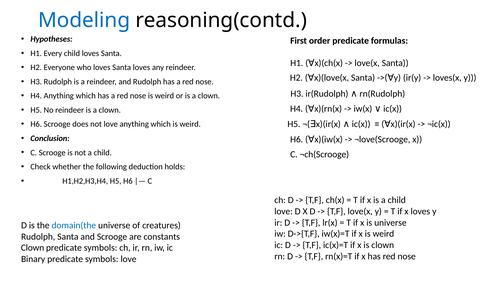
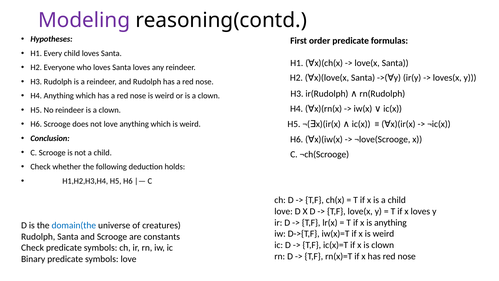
Modeling colour: blue -> purple
is universe: universe -> anything
Clown at (33, 248): Clown -> Check
